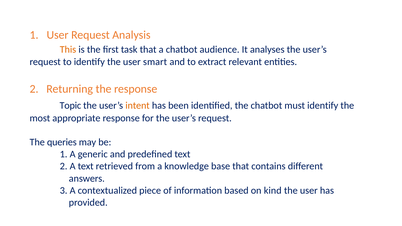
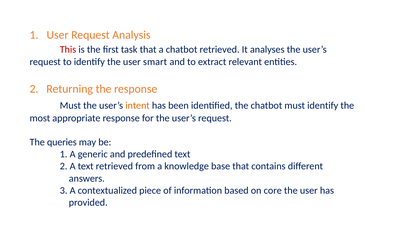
This colour: orange -> red
chatbot audience: audience -> retrieved
Topic at (70, 105): Topic -> Must
kind: kind -> core
